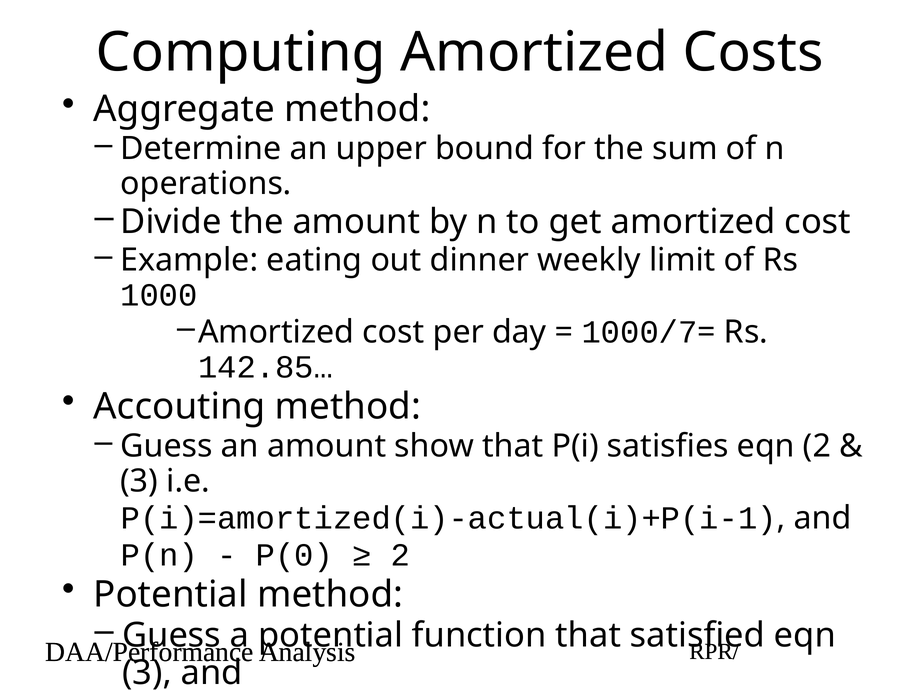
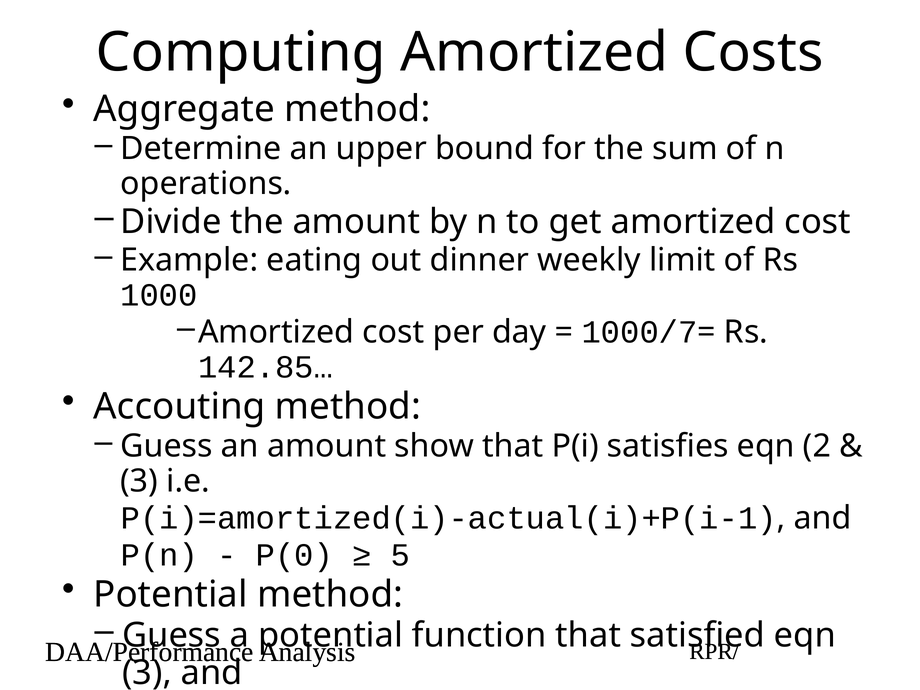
2 at (400, 555): 2 -> 5
